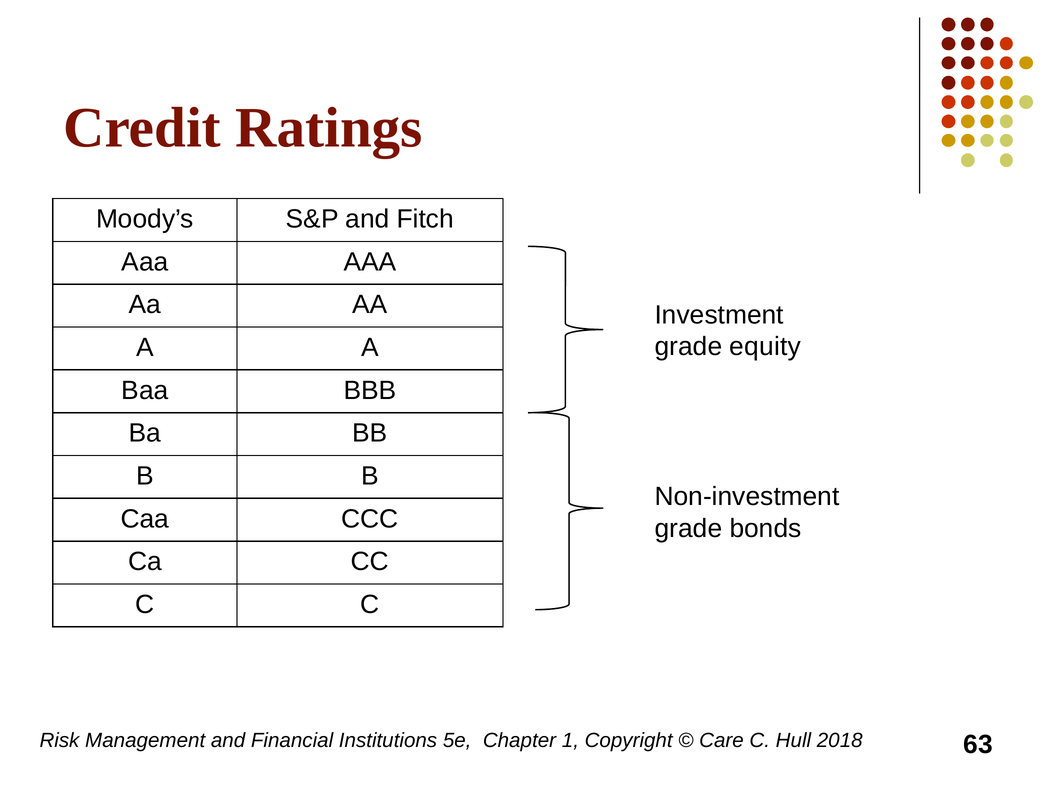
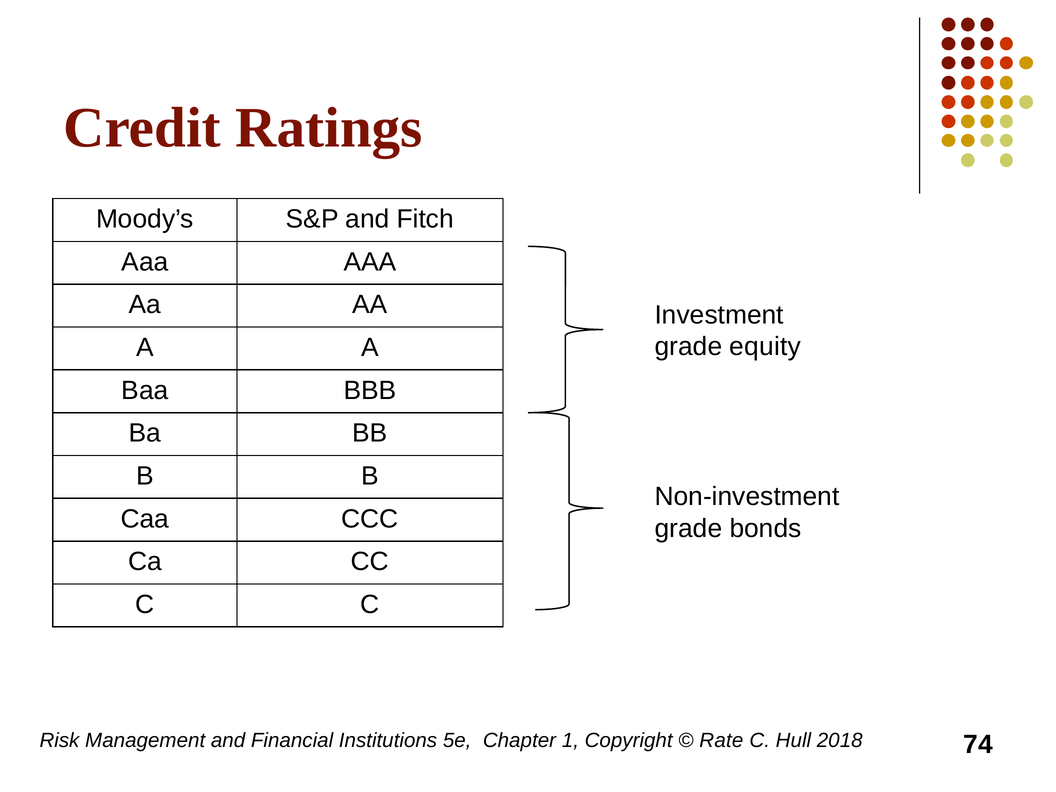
Care: Care -> Rate
63: 63 -> 74
